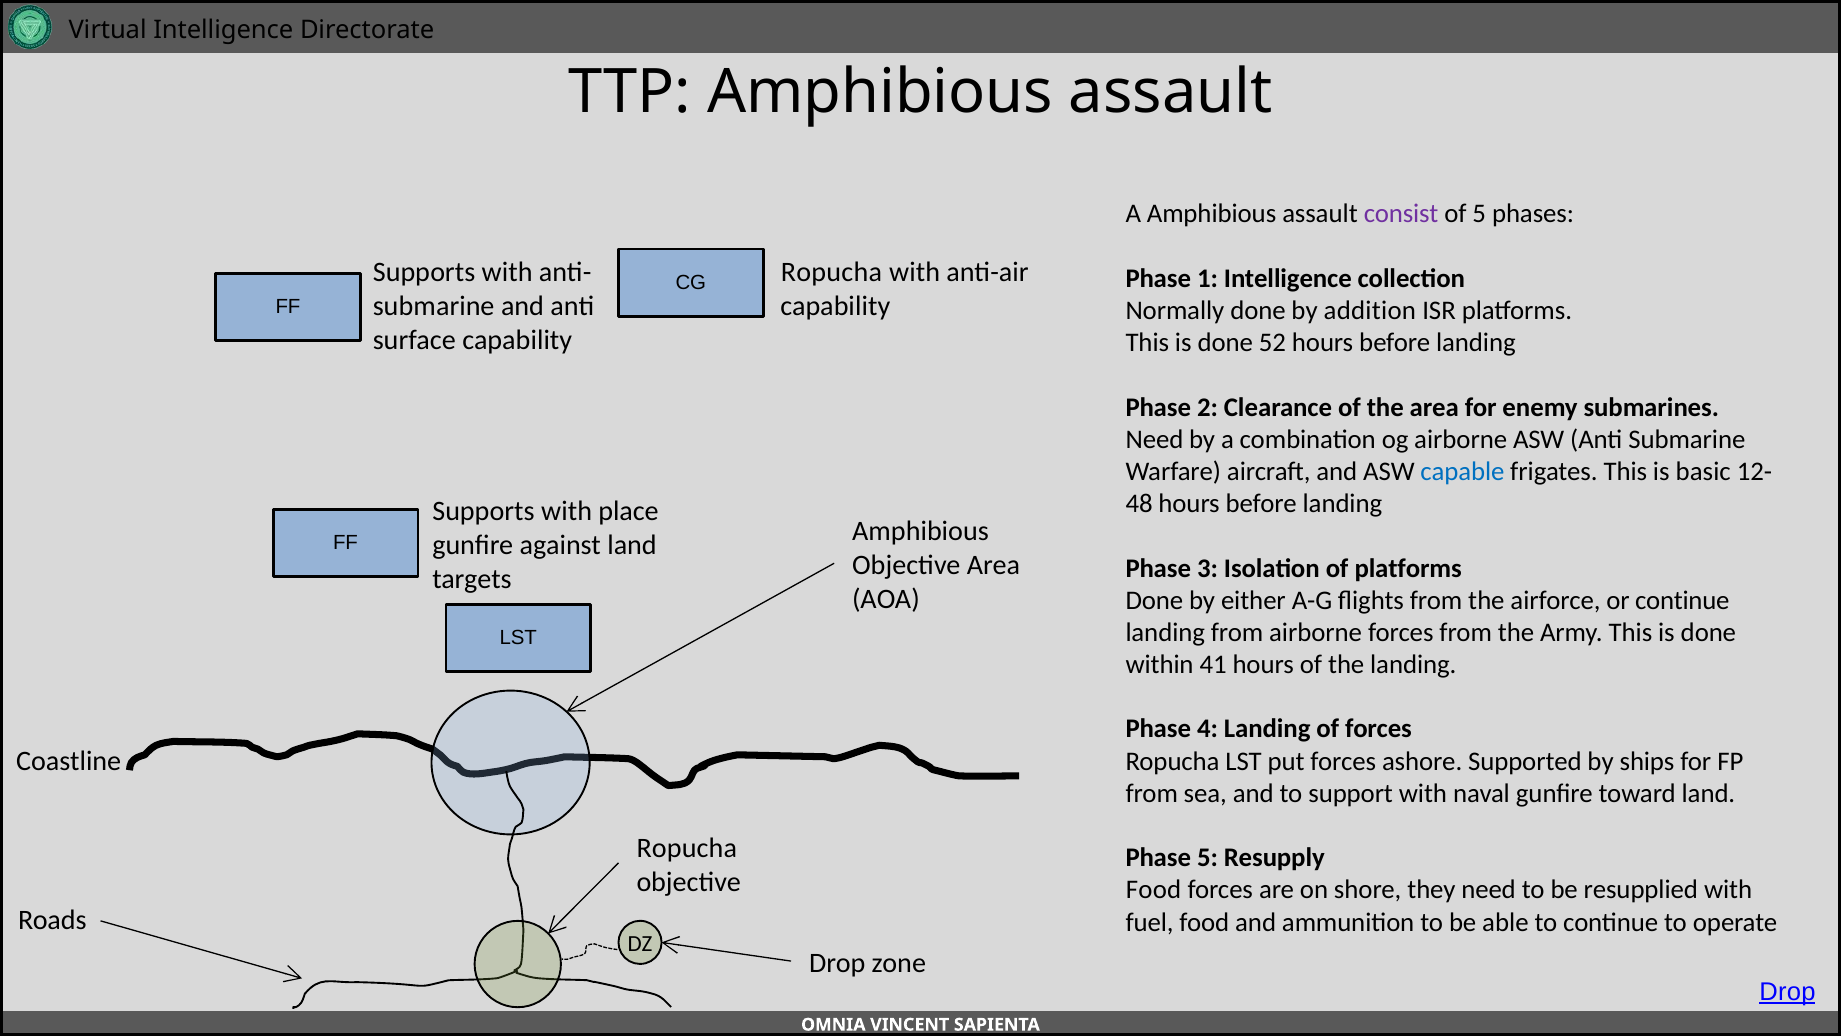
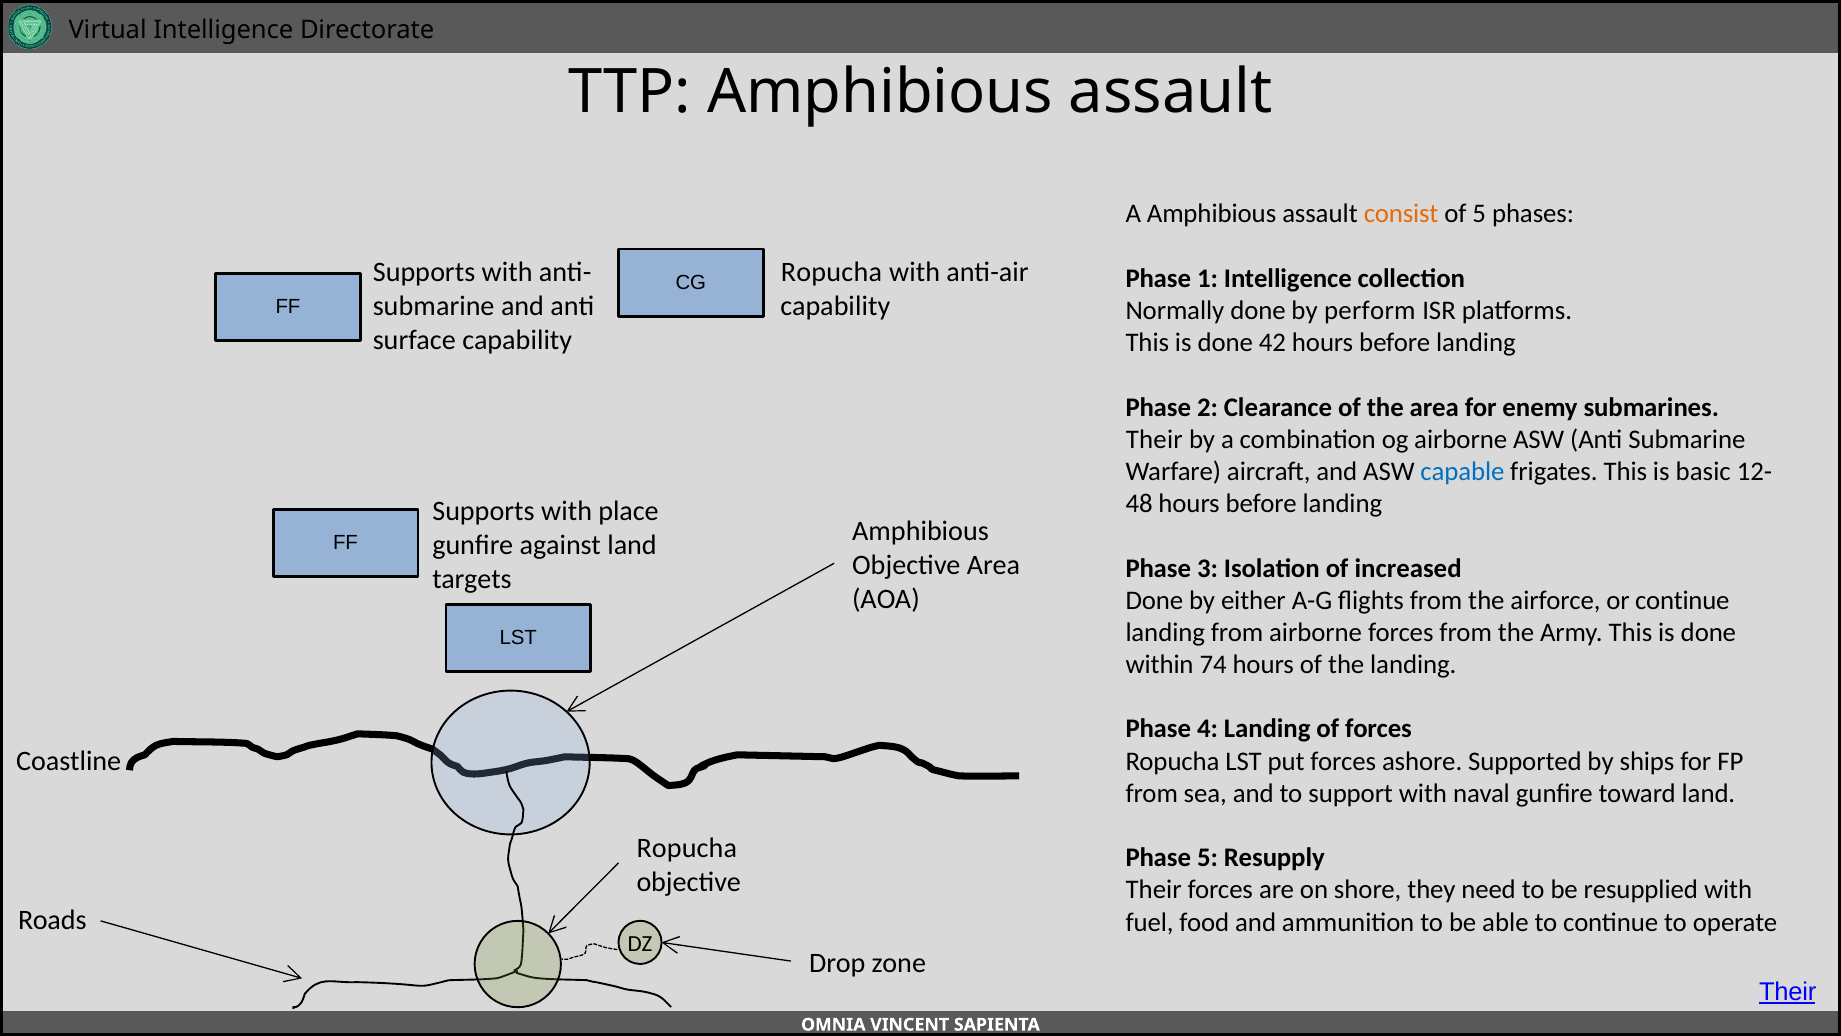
consist colour: purple -> orange
addition: addition -> perform
52: 52 -> 42
Need at (1154, 439): Need -> Their
of platforms: platforms -> increased
41: 41 -> 74
Food at (1154, 890): Food -> Their
Drop at (1787, 991): Drop -> Their
